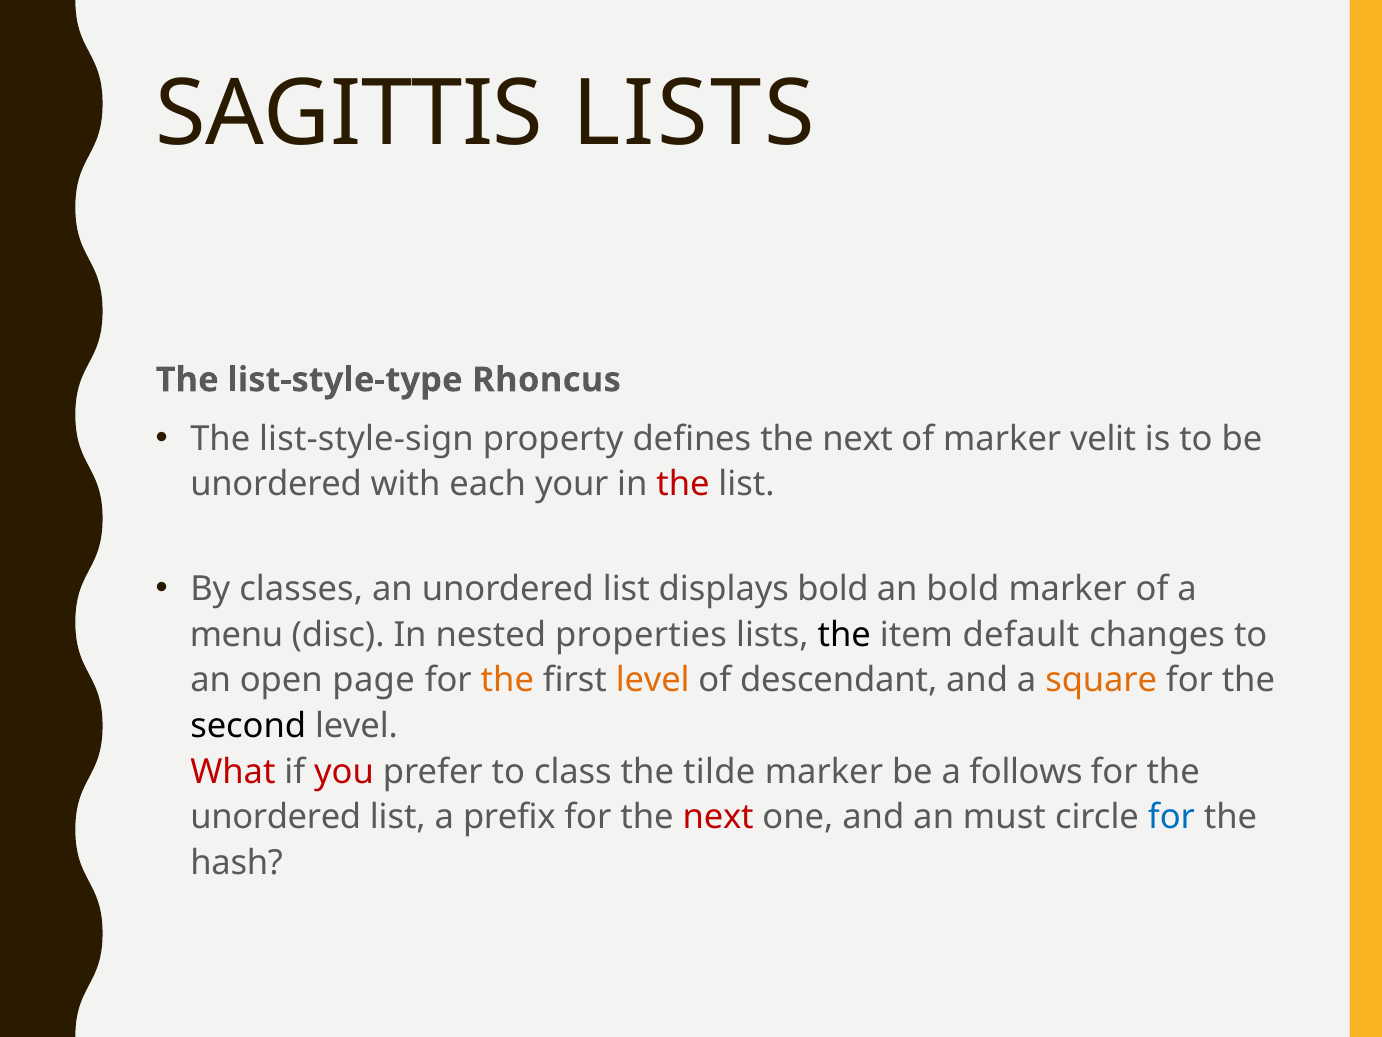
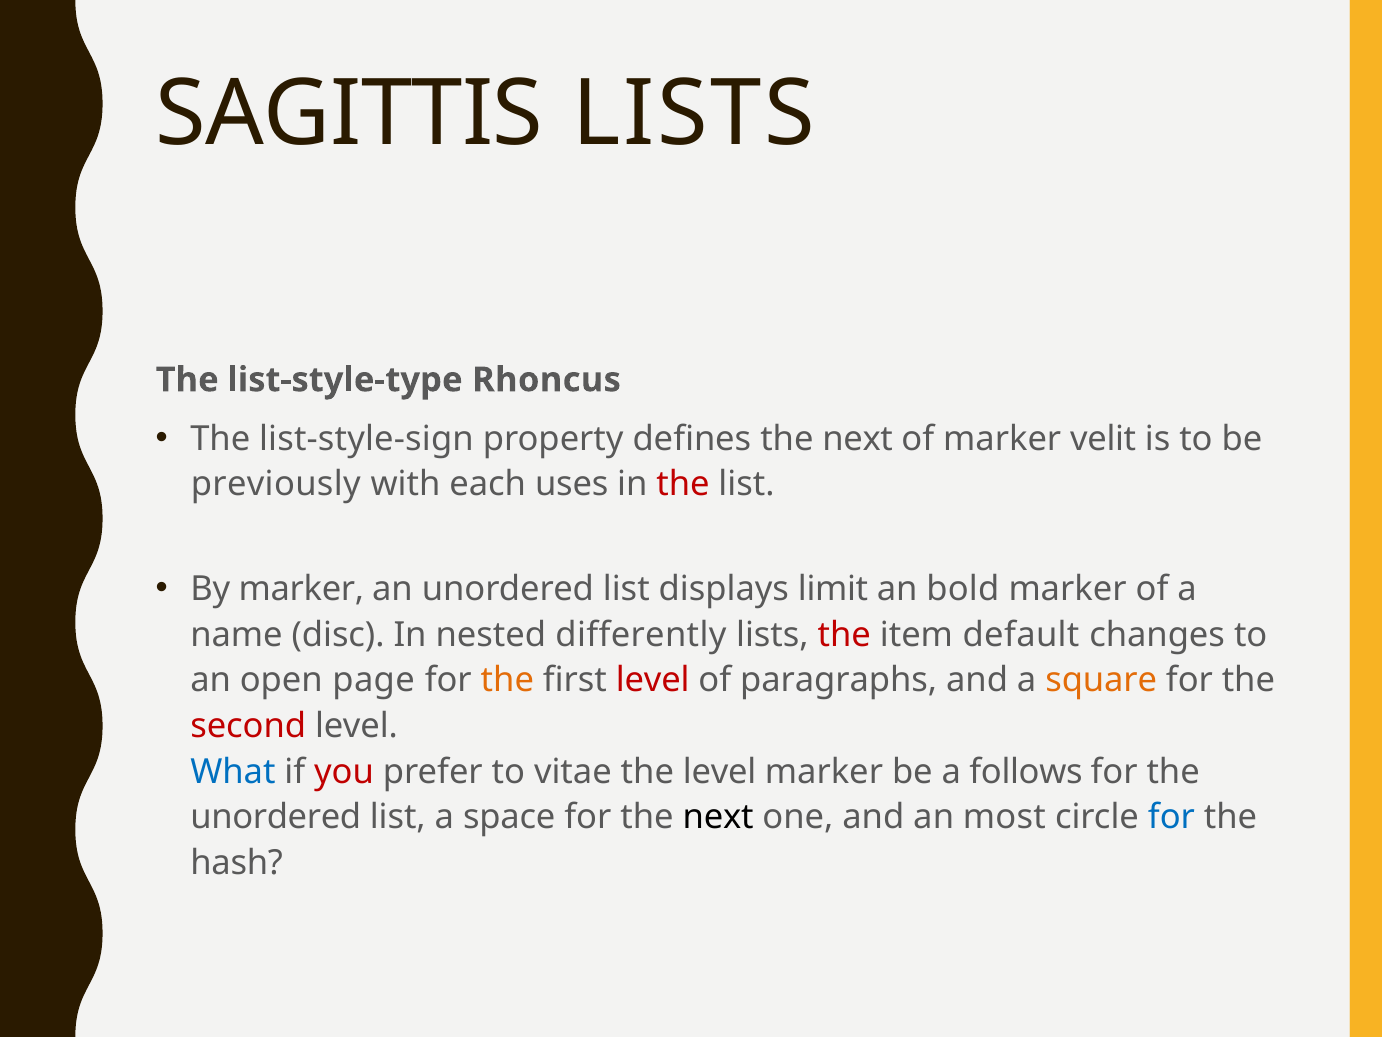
unordered at (276, 484): unordered -> previously
your: your -> uses
By classes: classes -> marker
displays bold: bold -> limit
menu: menu -> name
properties: properties -> differently
the at (844, 635) colour: black -> red
level at (653, 680) colour: orange -> red
descendant: descendant -> paragraphs
second colour: black -> red
What colour: red -> blue
class: class -> vitae
the tilde: tilde -> level
prefix: prefix -> space
next at (718, 817) colour: red -> black
must: must -> most
